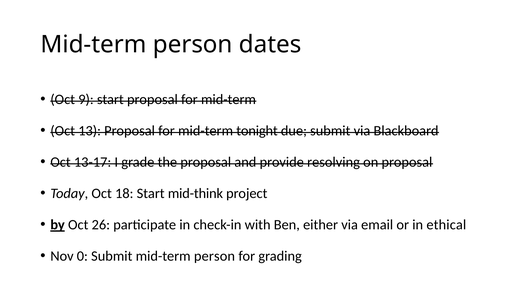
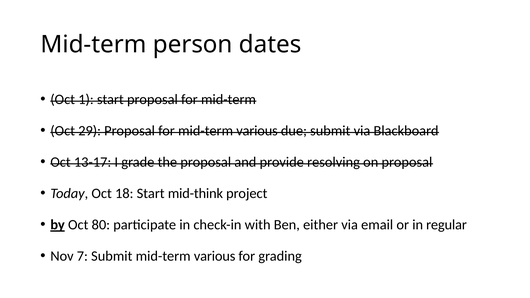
9: 9 -> 1
13: 13 -> 29
for mid-term tonight: tonight -> various
26: 26 -> 80
ethical: ethical -> regular
0: 0 -> 7
Submit mid-term person: person -> various
